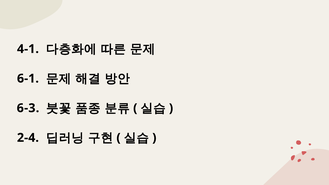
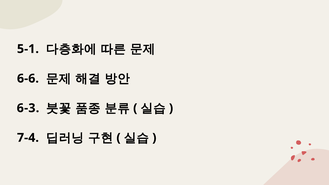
4-1: 4-1 -> 5-1
6-1: 6-1 -> 6-6
2-4: 2-4 -> 7-4
